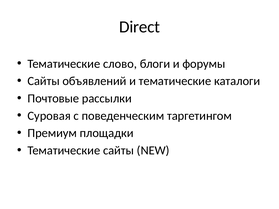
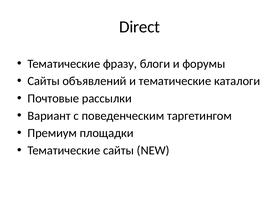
слово: слово -> фразу
Суровая: Суровая -> Вариант
